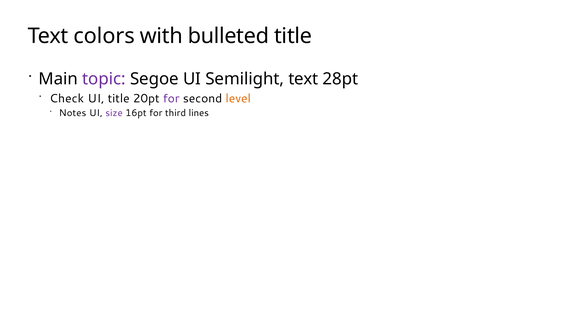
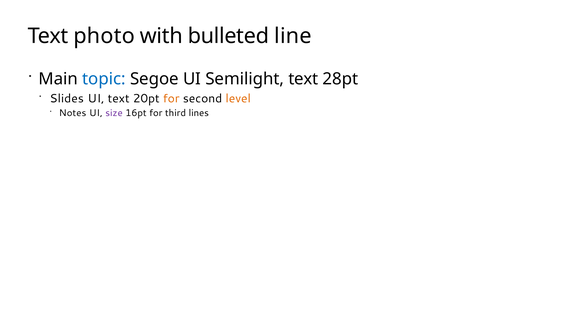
colors: colors -> photo
bulleted title: title -> line
topic colour: purple -> blue
Check: Check -> Slides
UI title: title -> text
for at (171, 99) colour: purple -> orange
